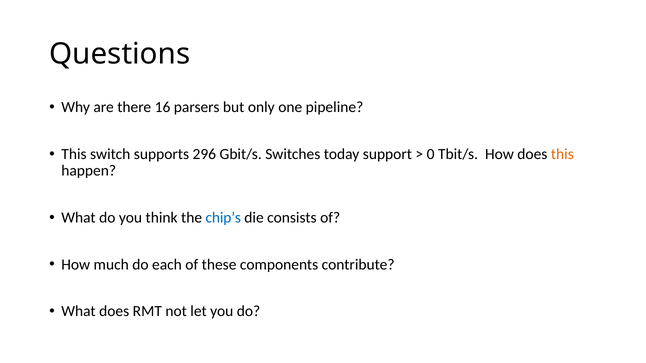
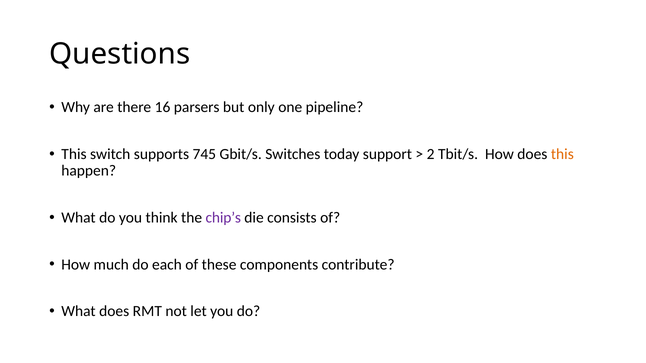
296: 296 -> 745
0: 0 -> 2
chip’s colour: blue -> purple
